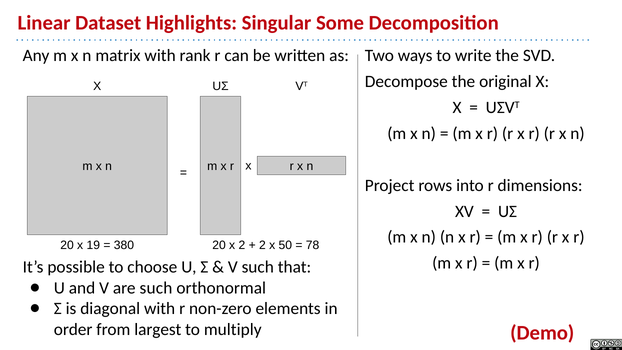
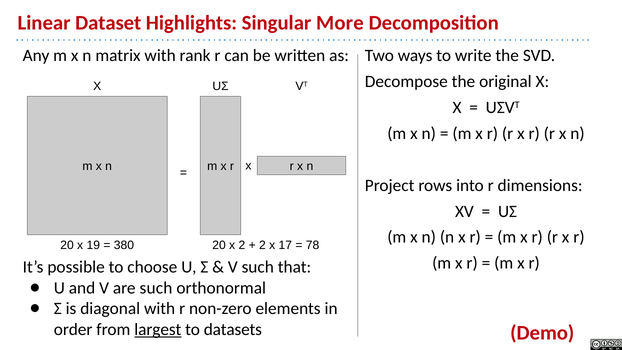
Some: Some -> More
50: 50 -> 17
largest underline: none -> present
multiply: multiply -> datasets
